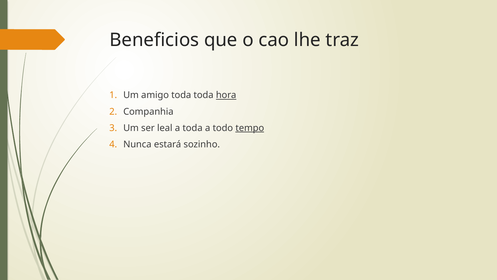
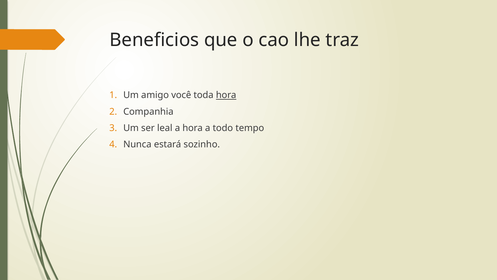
amigo toda: toda -> você
a toda: toda -> hora
tempo underline: present -> none
